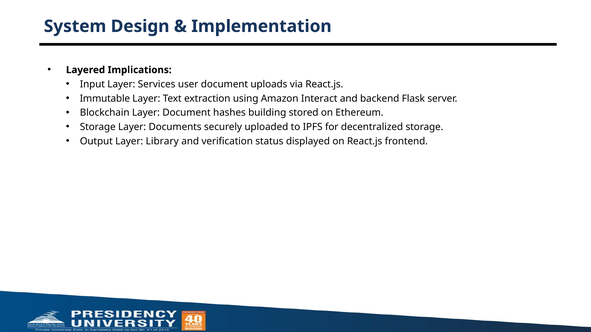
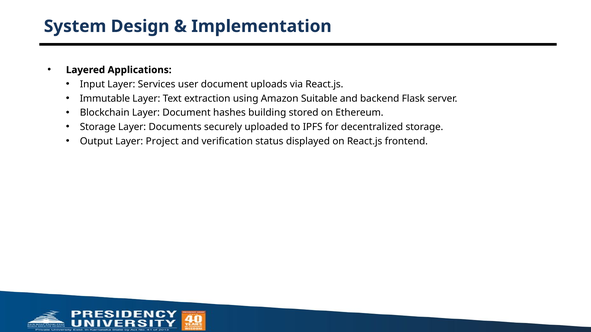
Implications: Implications -> Applications
Interact: Interact -> Suitable
Library: Library -> Project
